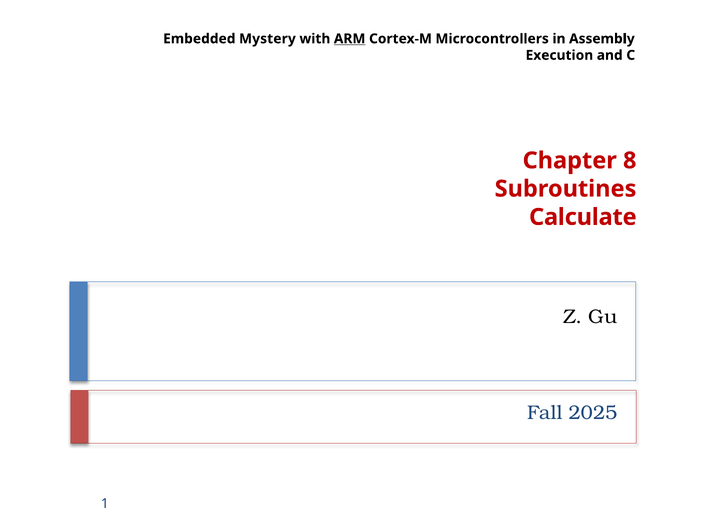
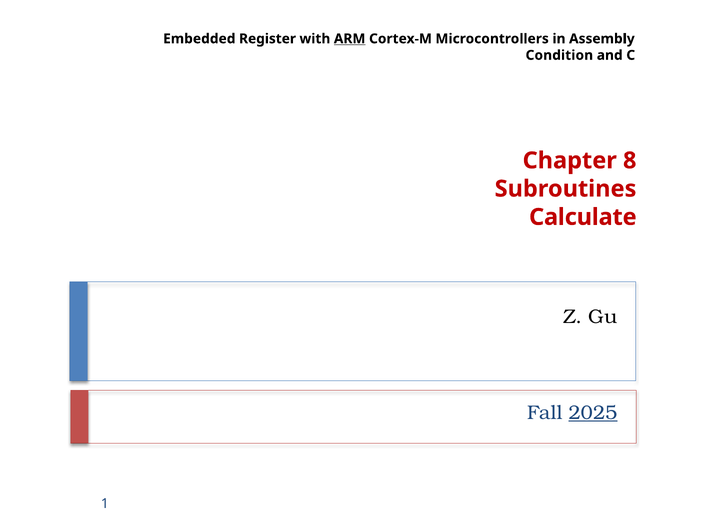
Mystery: Mystery -> Register
Execution: Execution -> Condition
2025 underline: none -> present
